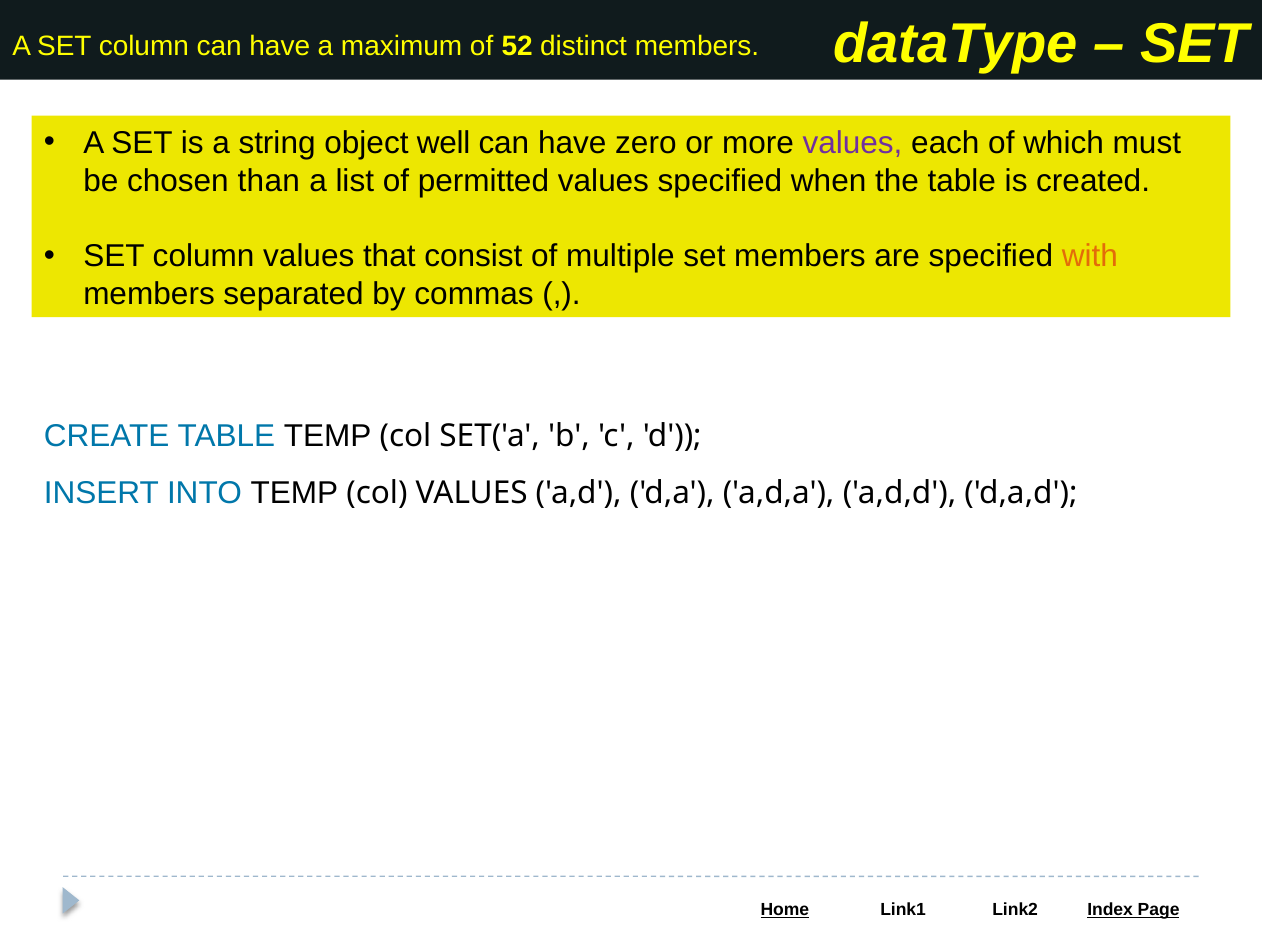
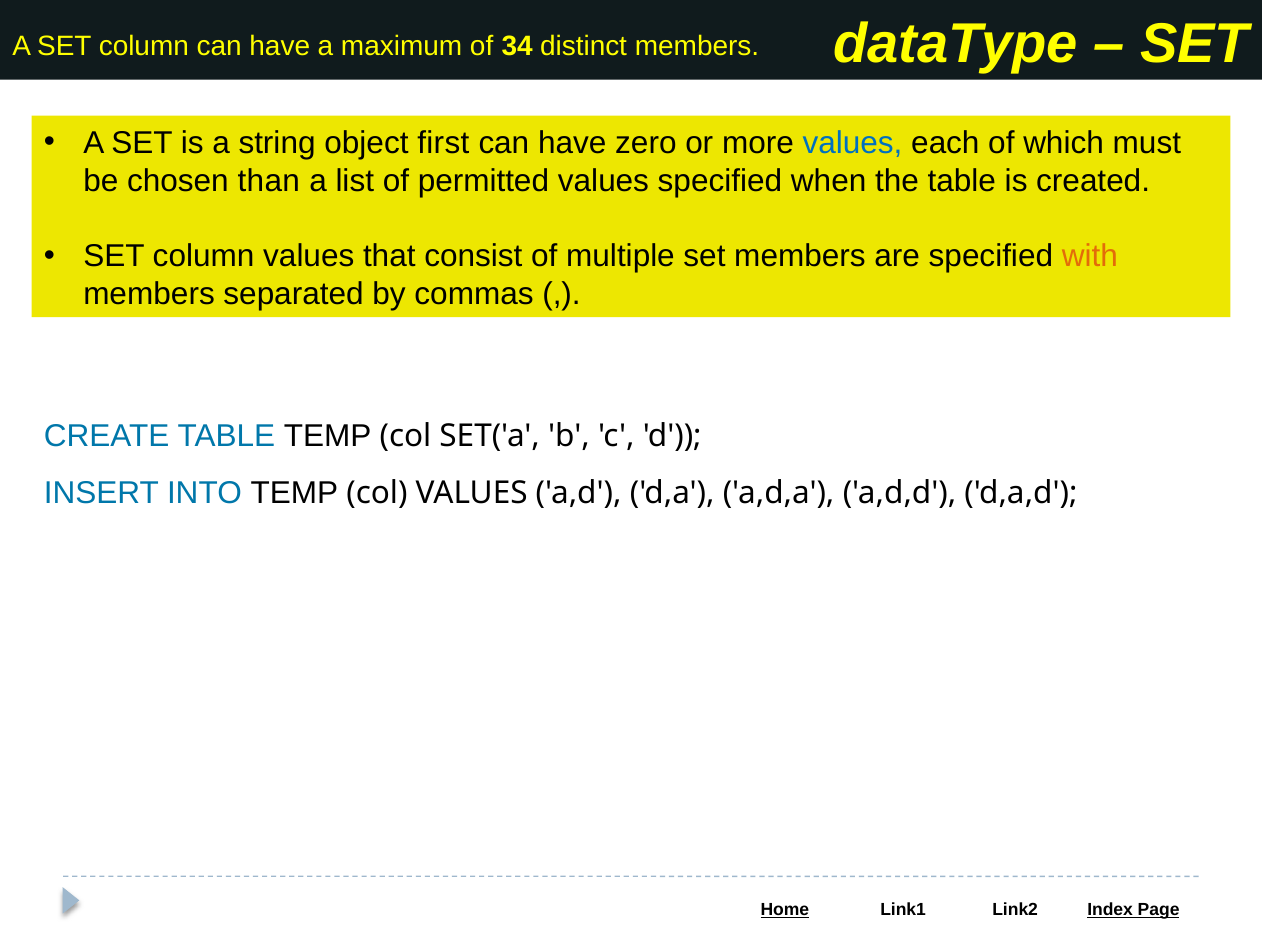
52: 52 -> 34
well: well -> first
values at (852, 143) colour: purple -> blue
